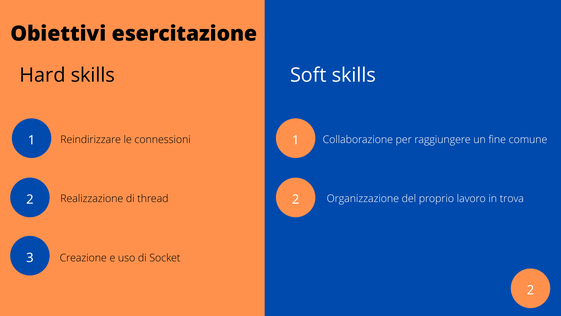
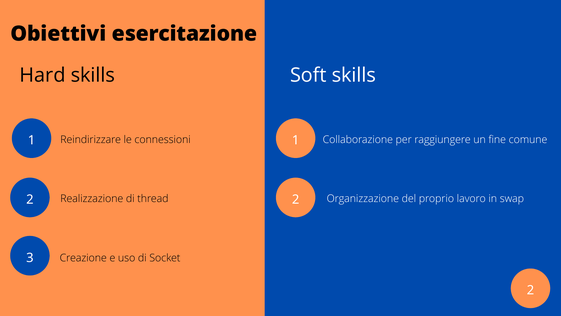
trova: trova -> swap
